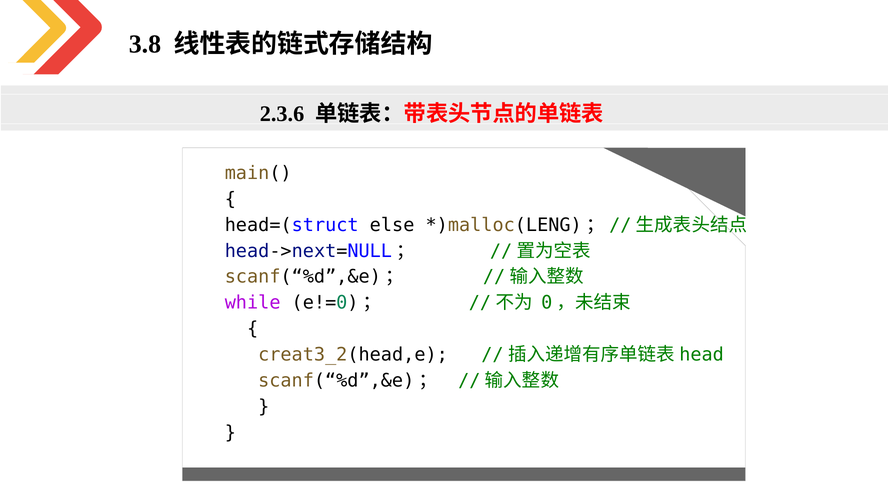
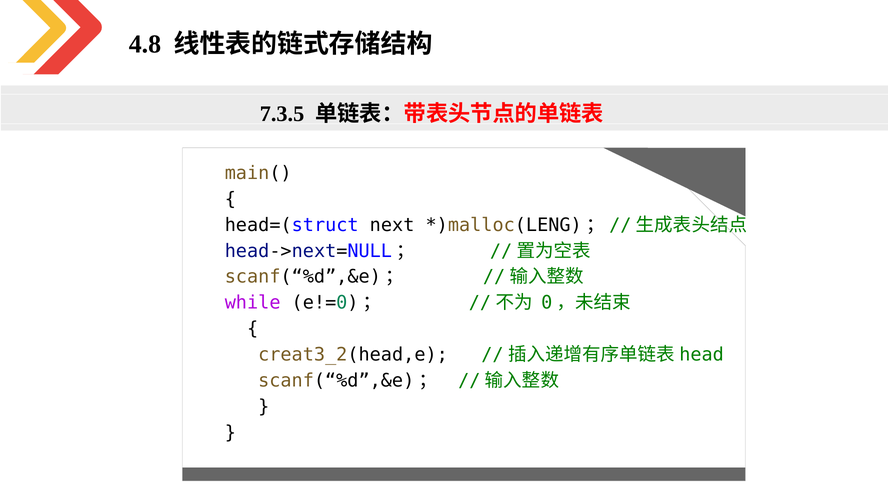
3.8: 3.8 -> 4.8
2.3.6: 2.3.6 -> 7.3.5
else: else -> next
